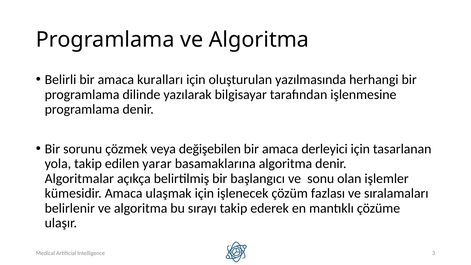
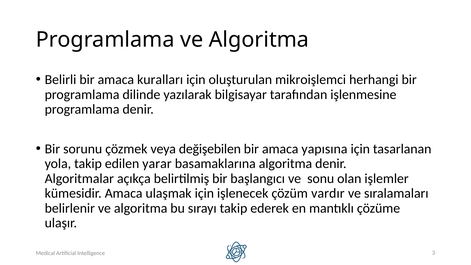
yazılmasında: yazılmasında -> mikroişlemci
derleyici: derleyici -> yapısına
fazlası: fazlası -> vardır
